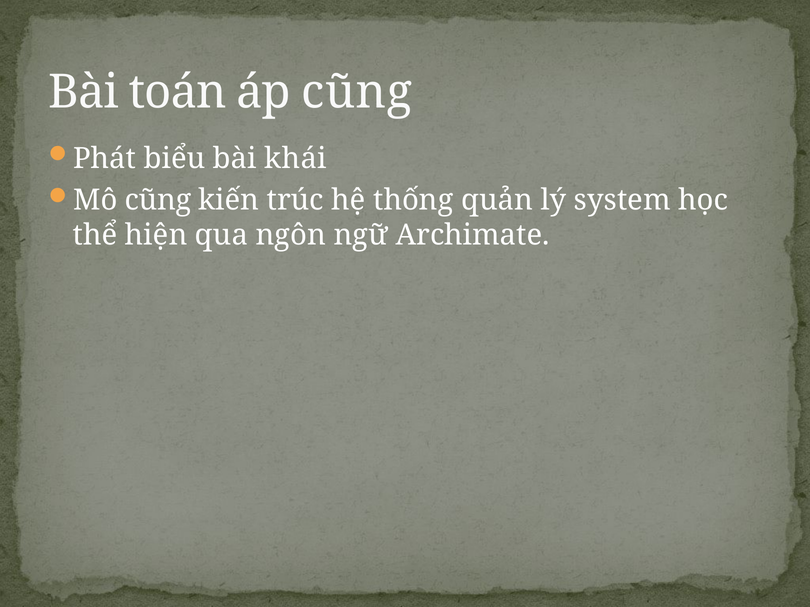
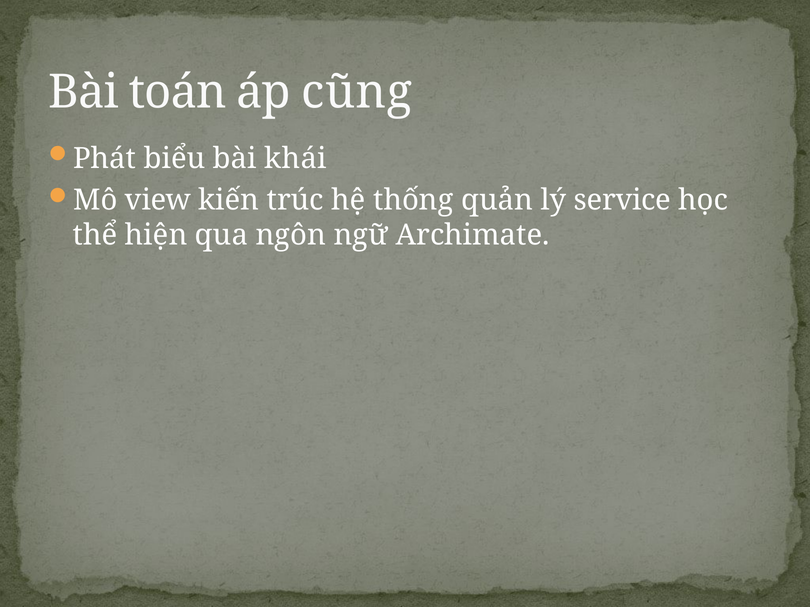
Mô cũng: cũng -> view
system: system -> service
